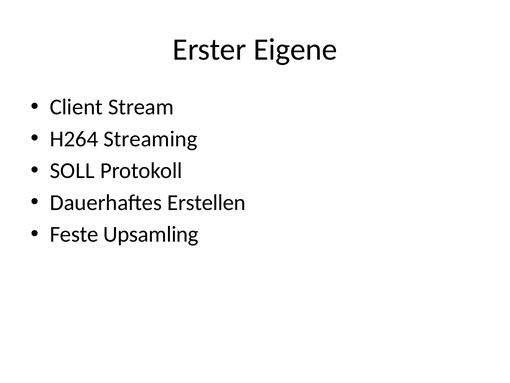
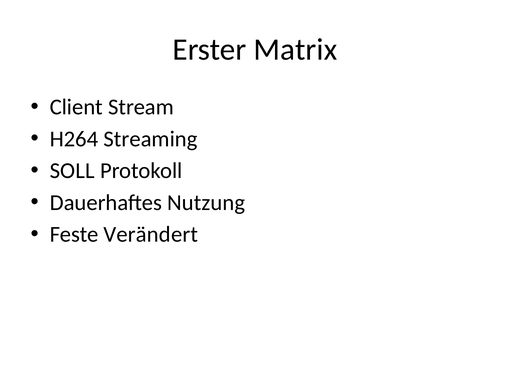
Eigene: Eigene -> Matrix
Erstellen: Erstellen -> Nutzung
Upsamling: Upsamling -> Verändert
